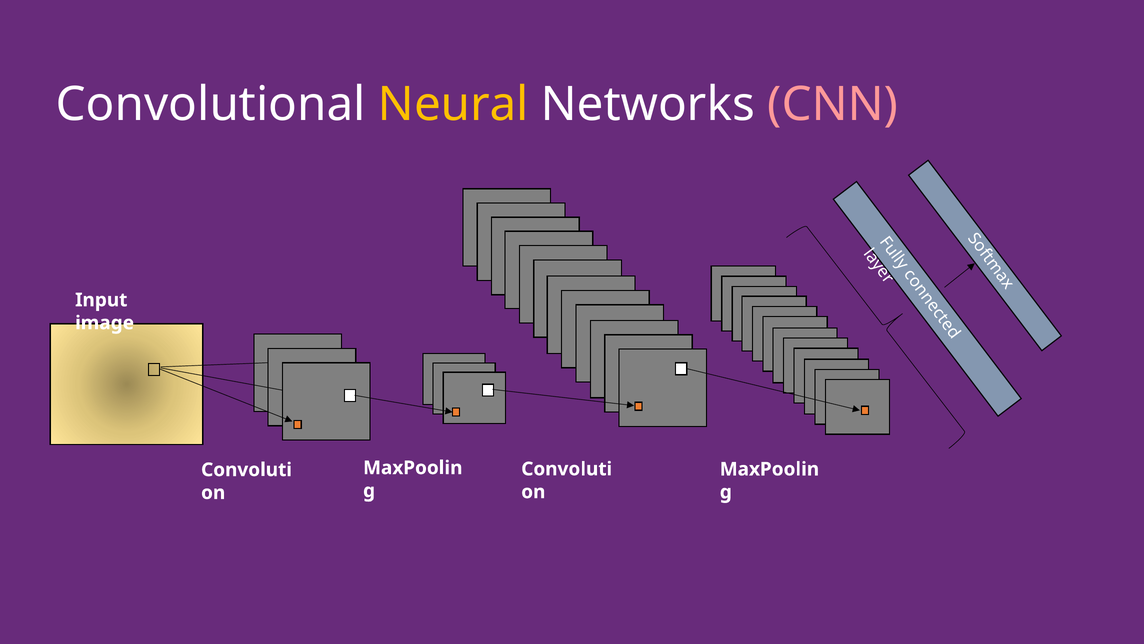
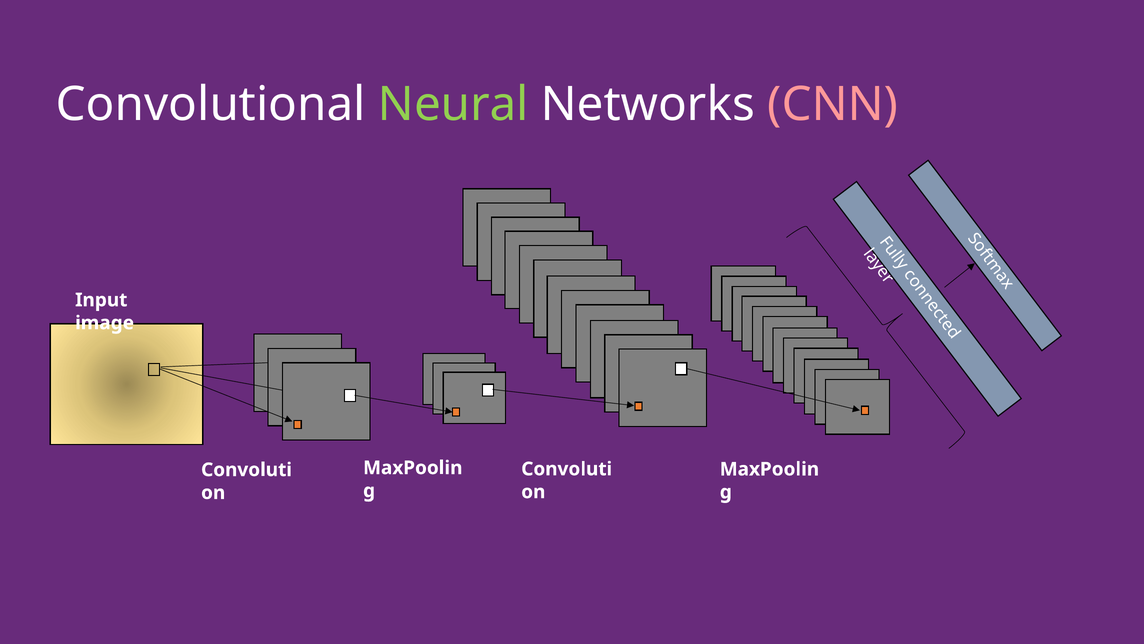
Neural colour: yellow -> light green
